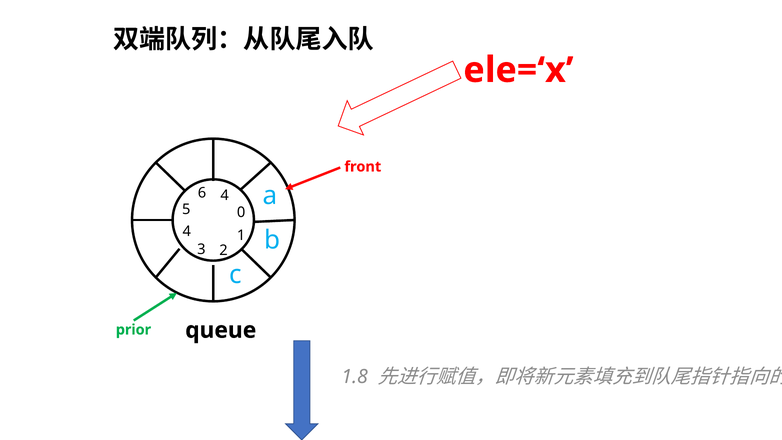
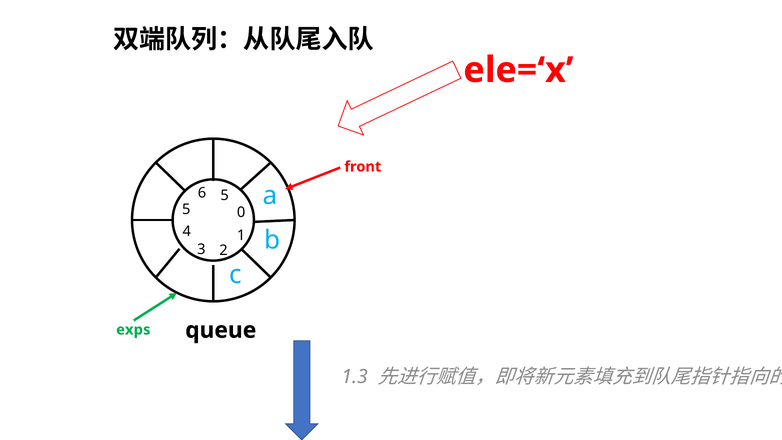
6 4: 4 -> 5
prior: prior -> exps
1.8: 1.8 -> 1.3
